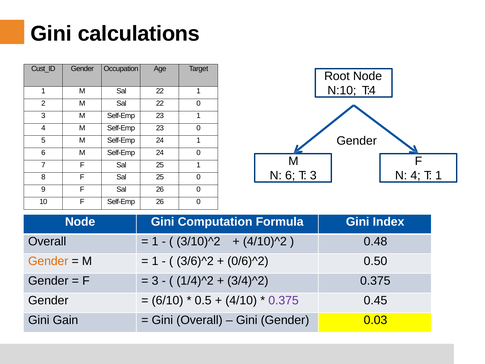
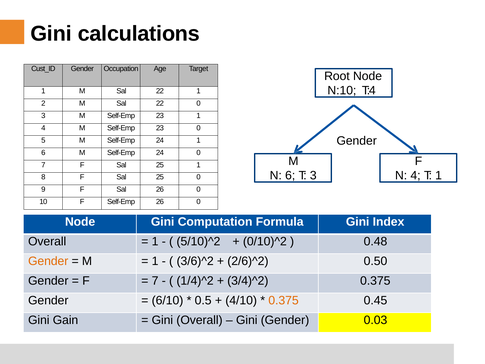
3/10)^2: 3/10)^2 -> 5/10)^2
4/10)^2: 4/10)^2 -> 0/10)^2
0/6)^2: 0/6)^2 -> 2/6)^2
3 at (155, 281): 3 -> 7
0.375 at (284, 300) colour: purple -> orange
